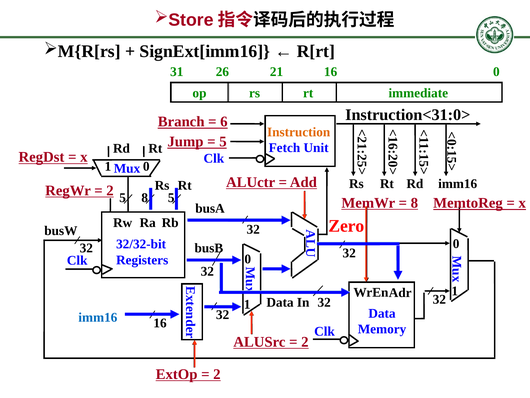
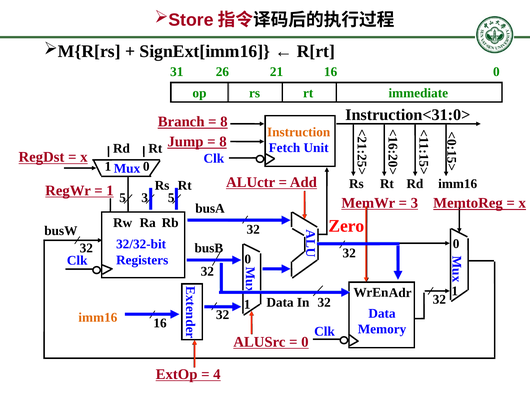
6 at (224, 122): 6 -> 8
5 at (223, 141): 5 -> 8
2 at (110, 190): 2 -> 1
5 8: 8 -> 3
8 at (414, 203): 8 -> 3
imm16 at (98, 317) colour: blue -> orange
2 at (305, 341): 2 -> 0
2 at (217, 374): 2 -> 4
